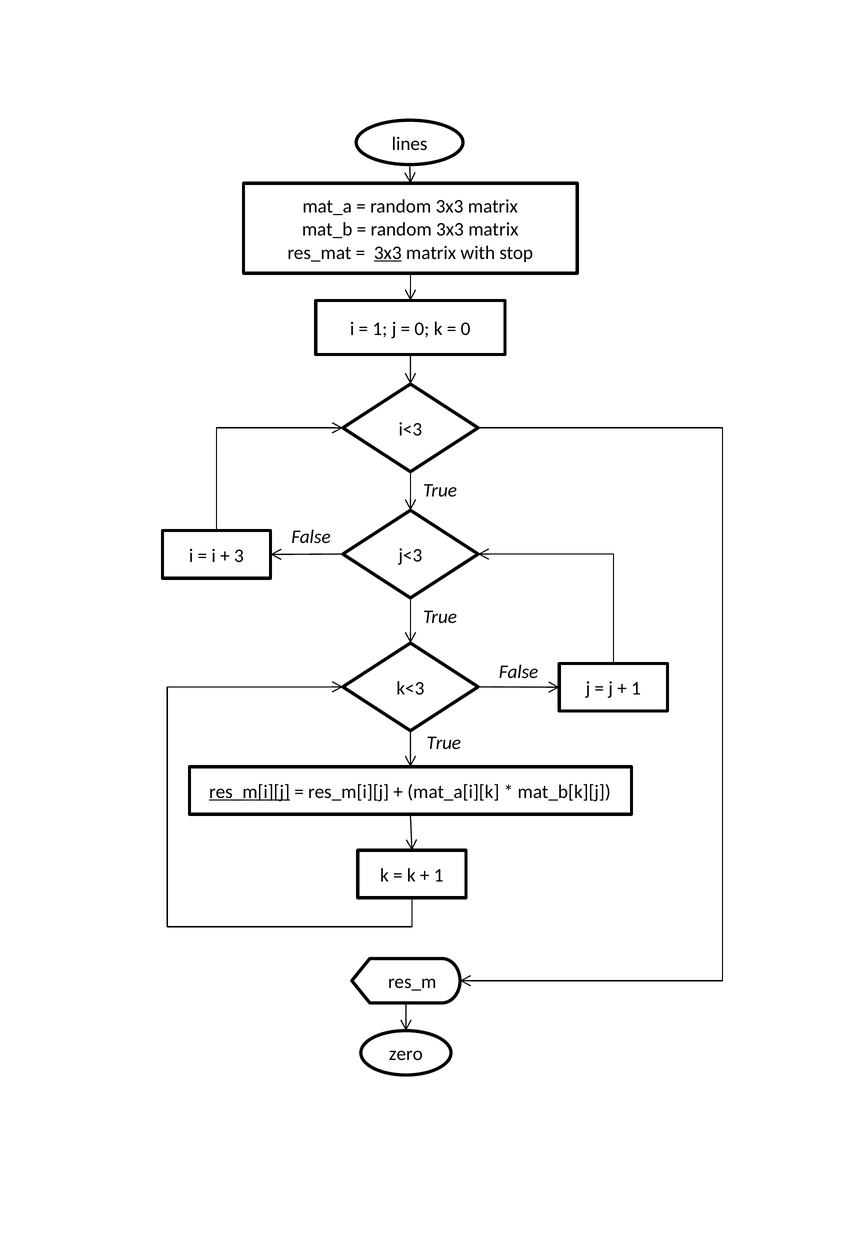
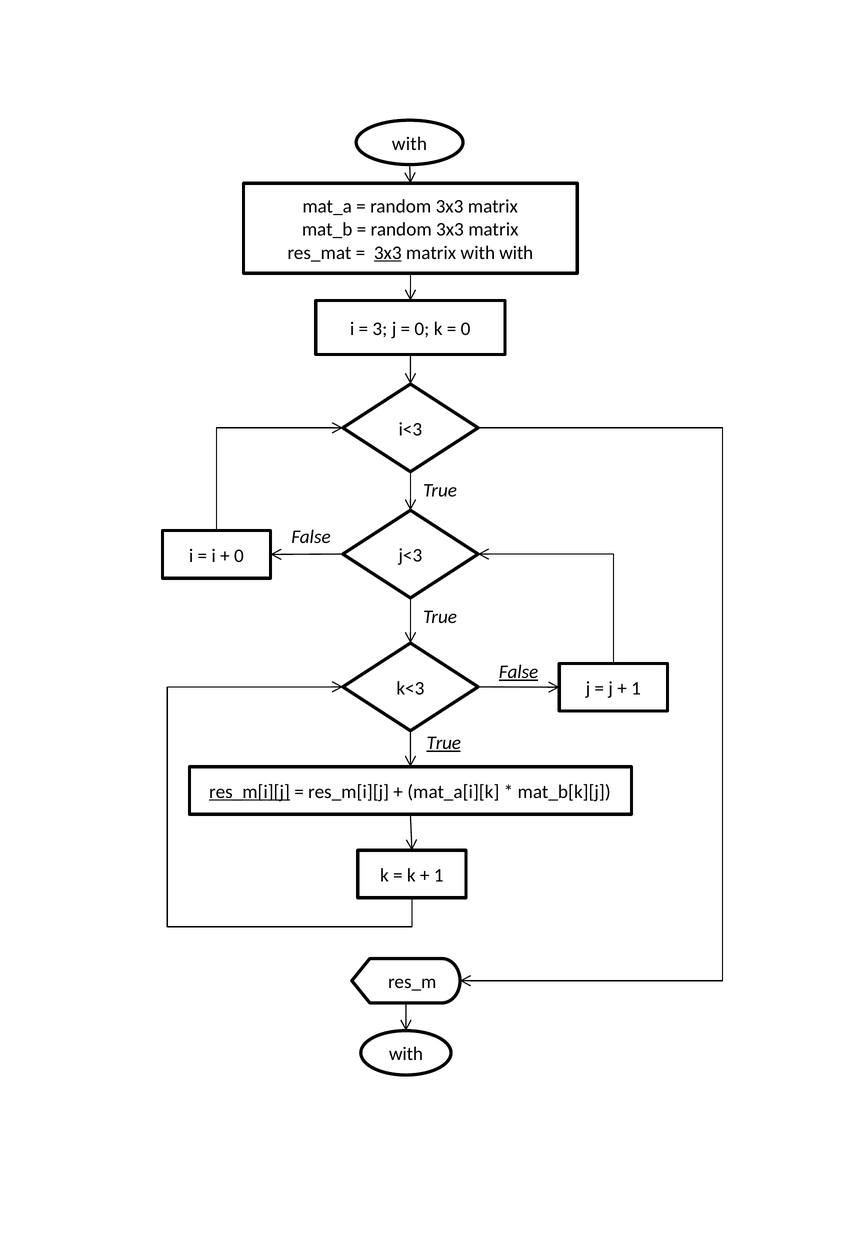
lines at (410, 144): lines -> with
with stop: stop -> with
1 at (380, 329): 1 -> 3
3 at (239, 556): 3 -> 0
False at (519, 672) underline: none -> present
True at (444, 743) underline: none -> present
zero at (406, 1055): zero -> with
